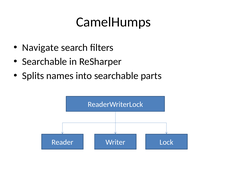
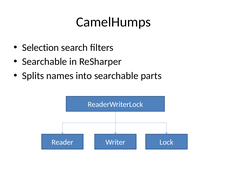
Navigate: Navigate -> Selection
